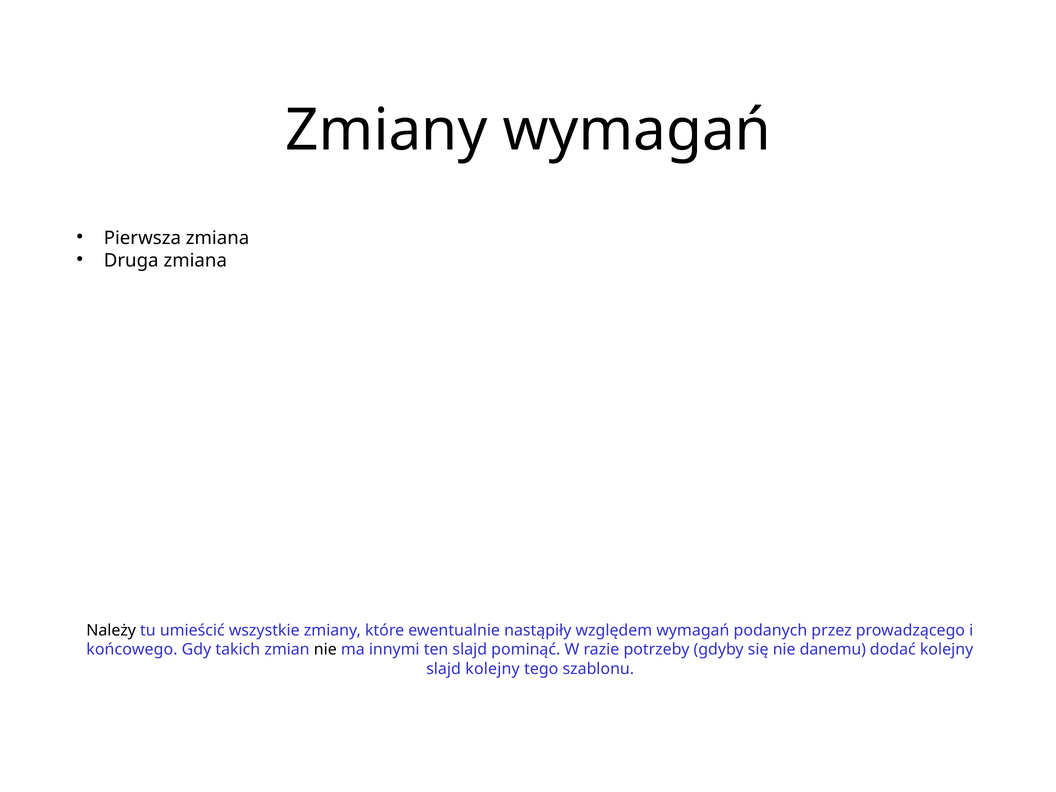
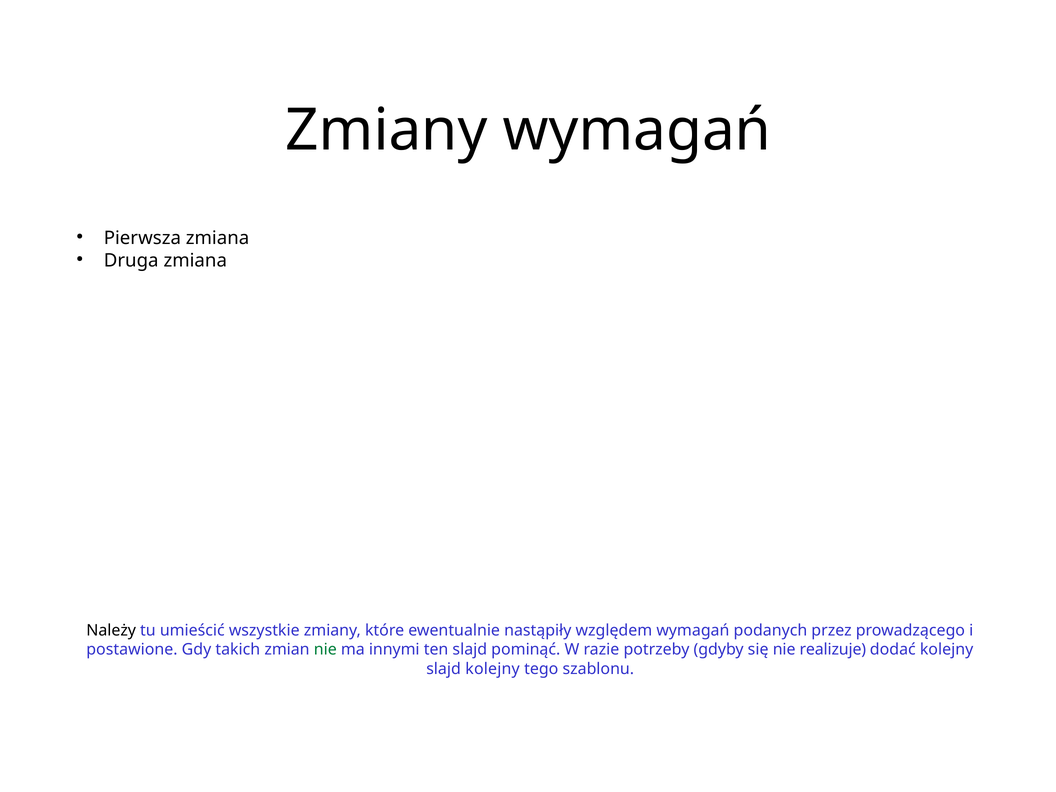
końcowego: końcowego -> postawione
nie at (325, 650) colour: black -> green
danemu: danemu -> realizuje
